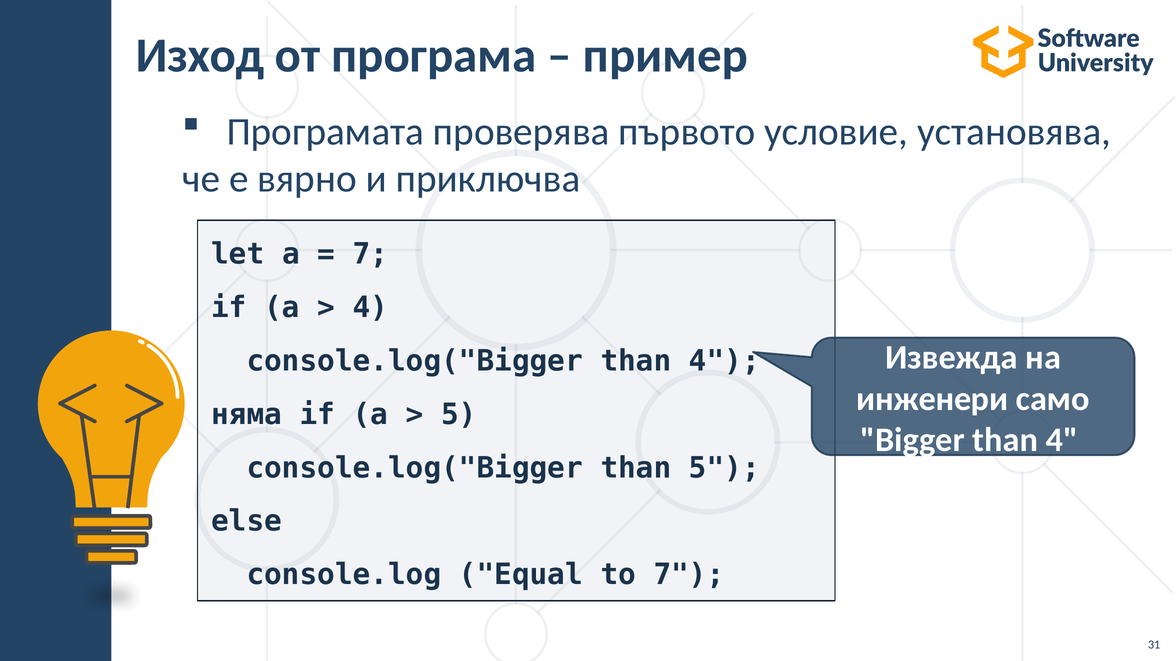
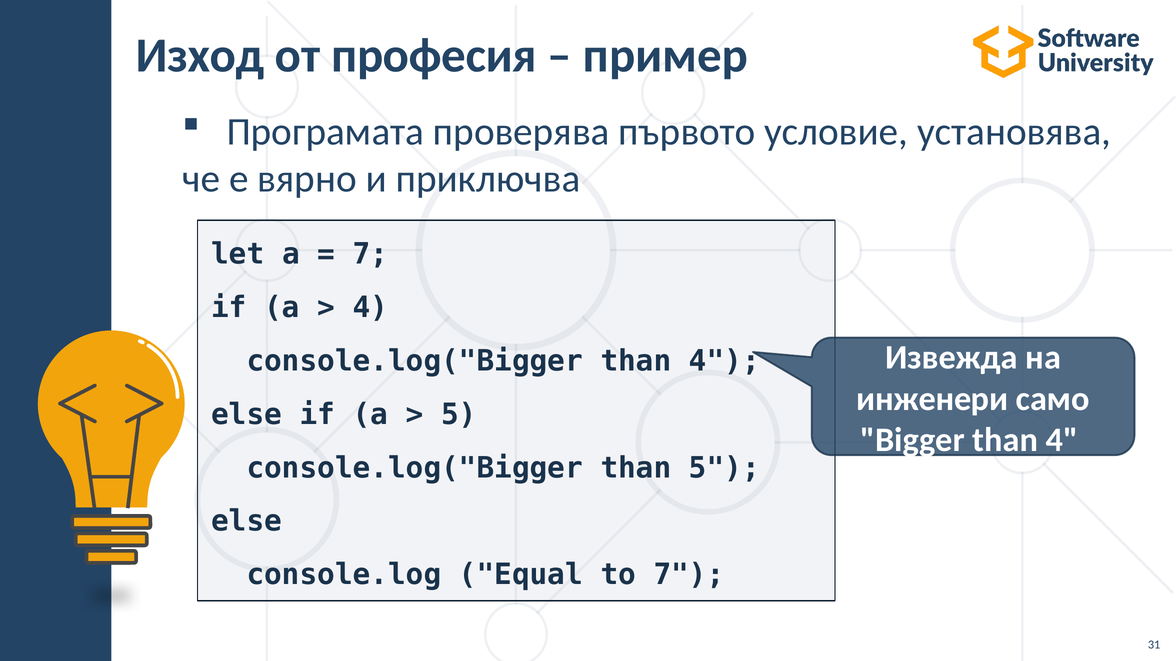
програма: програма -> професия
няма: няма -> еlse
